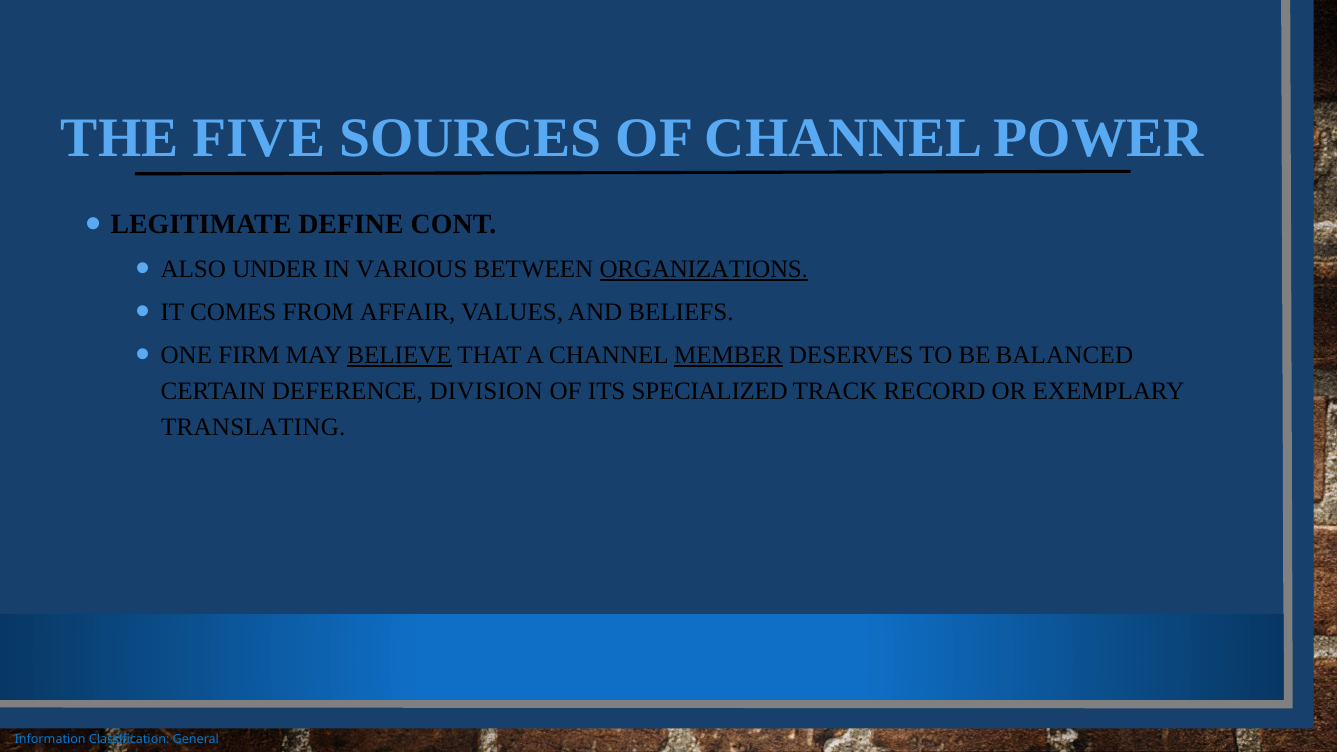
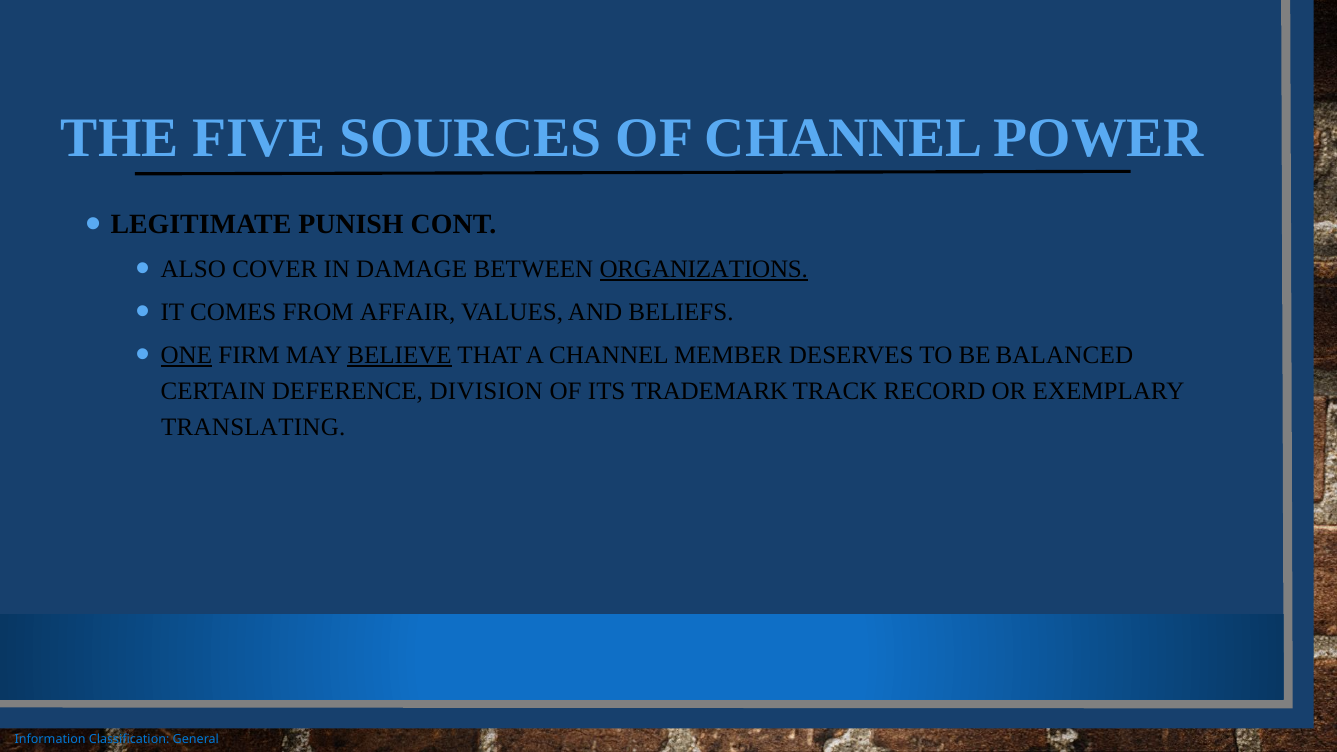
DEFINE: DEFINE -> PUNISH
UNDER: UNDER -> COVER
VARIOUS: VARIOUS -> DAMAGE
ONE underline: none -> present
MEMBER underline: present -> none
SPECIALIZED: SPECIALIZED -> TRADEMARK
